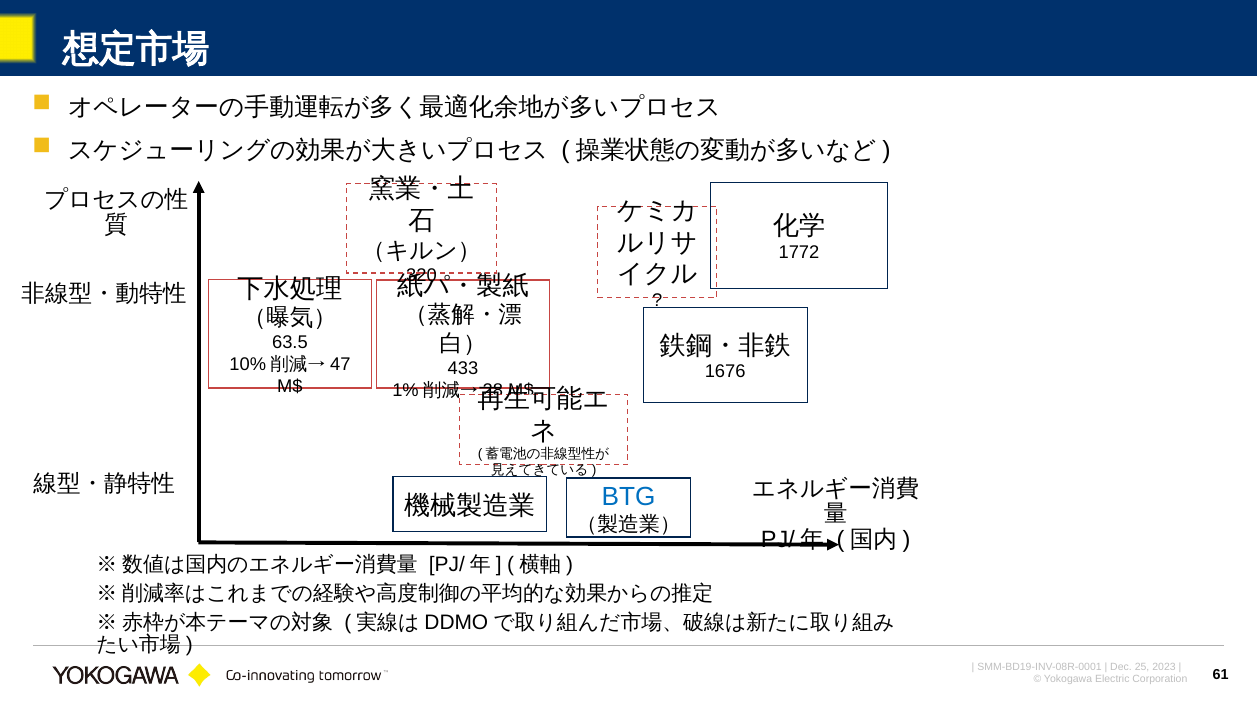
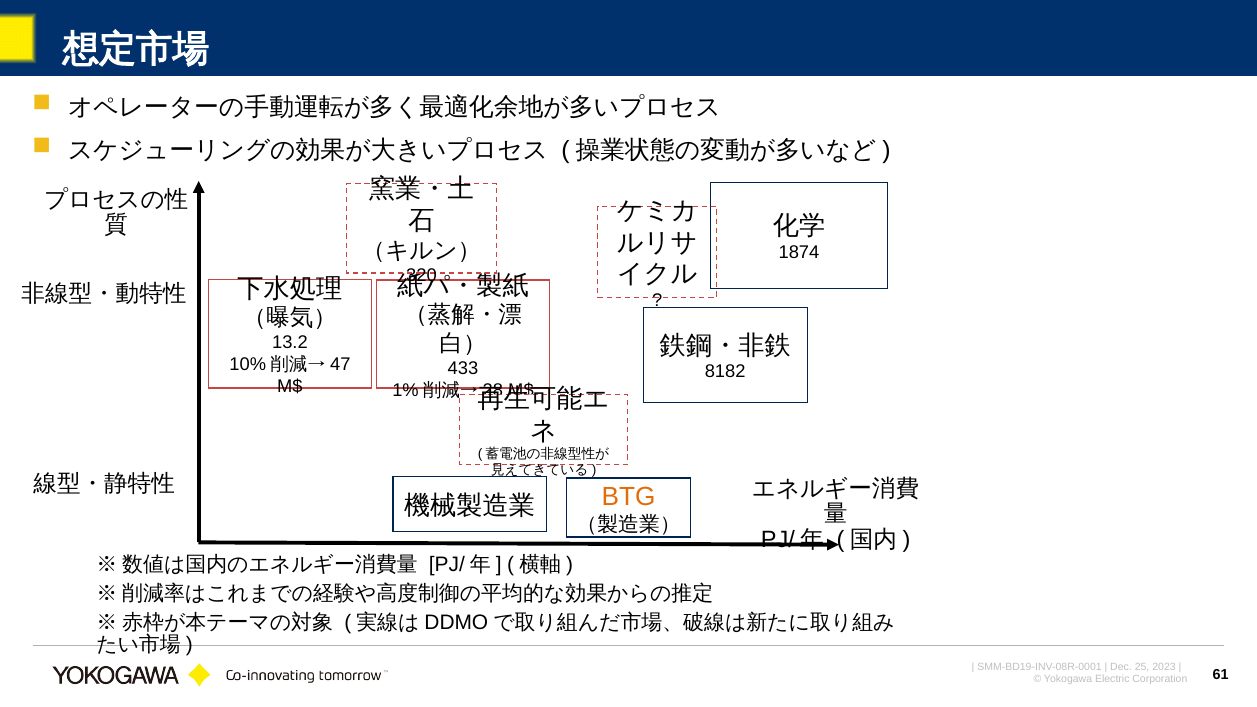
1772: 1772 -> 1874
63.5: 63.5 -> 13.2
1676: 1676 -> 8182
BTG colour: blue -> orange
